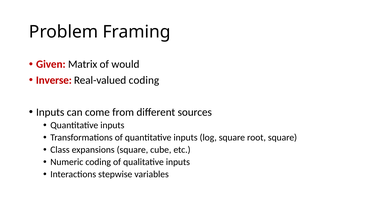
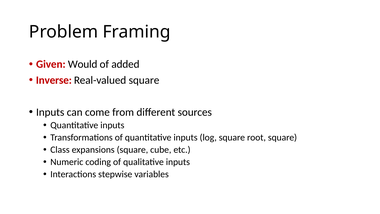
Matrix: Matrix -> Would
would: would -> added
Real-valued coding: coding -> square
